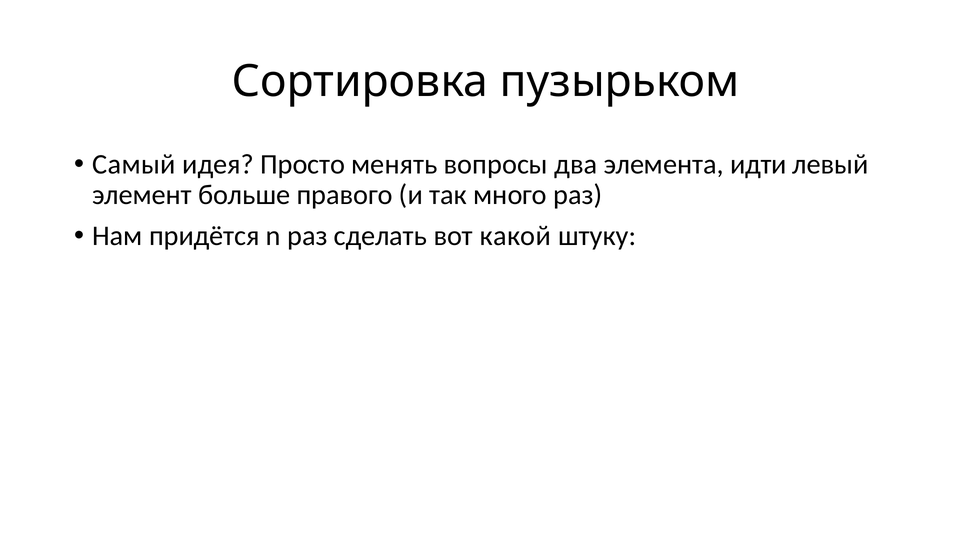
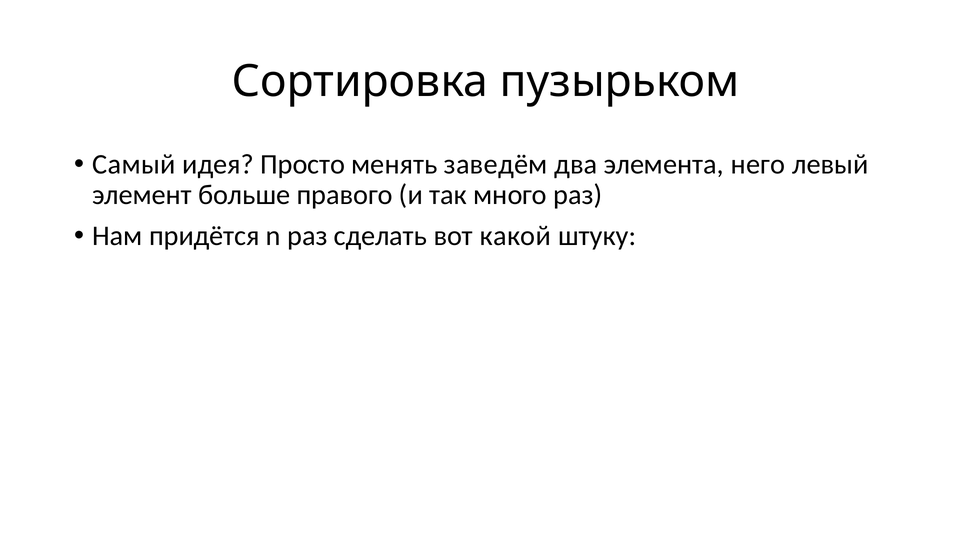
вопросы: вопросы -> заведём
идти: идти -> него
